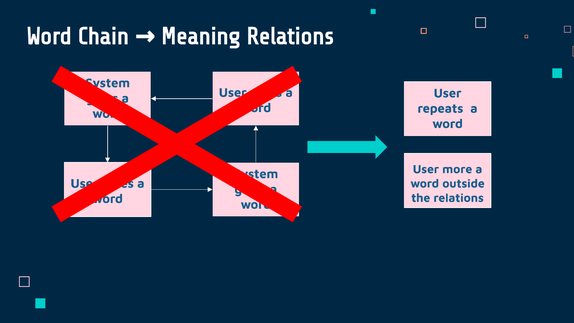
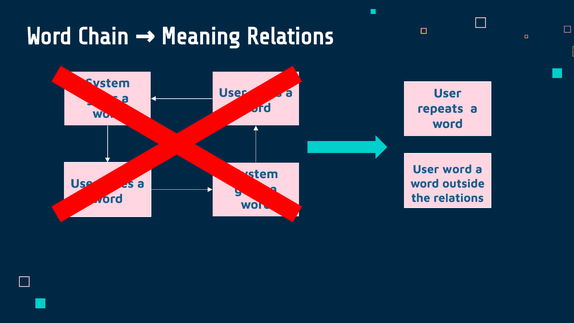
User more: more -> word
